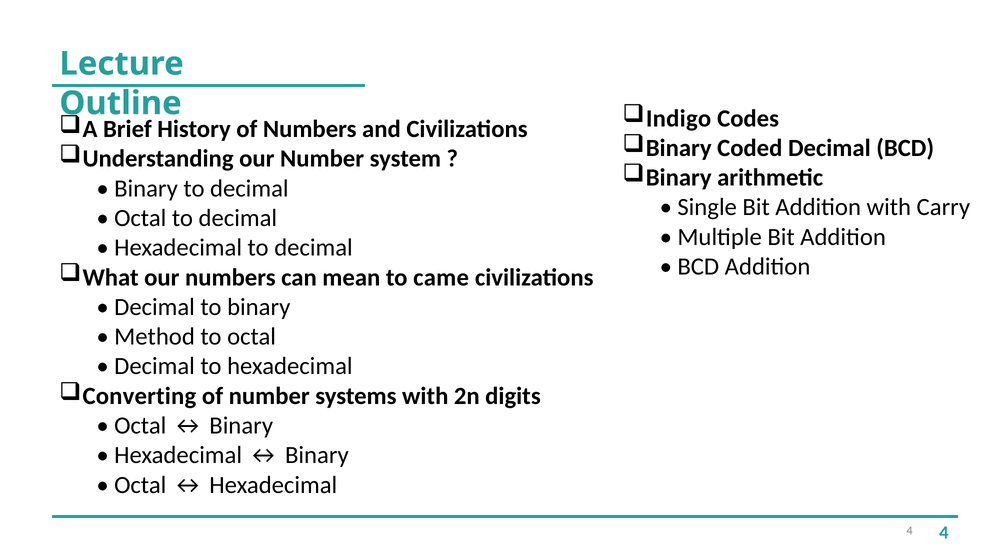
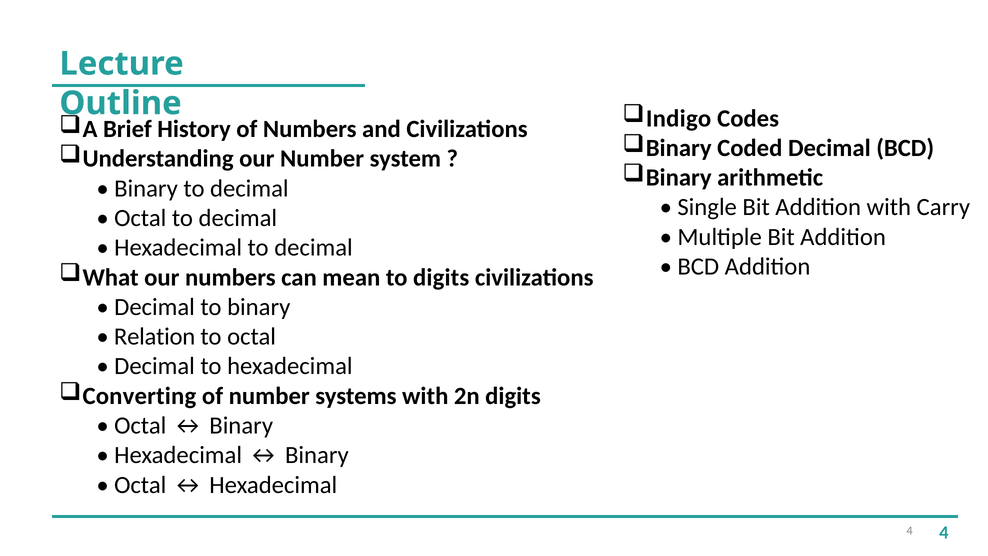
to came: came -> digits
Method: Method -> Relation
